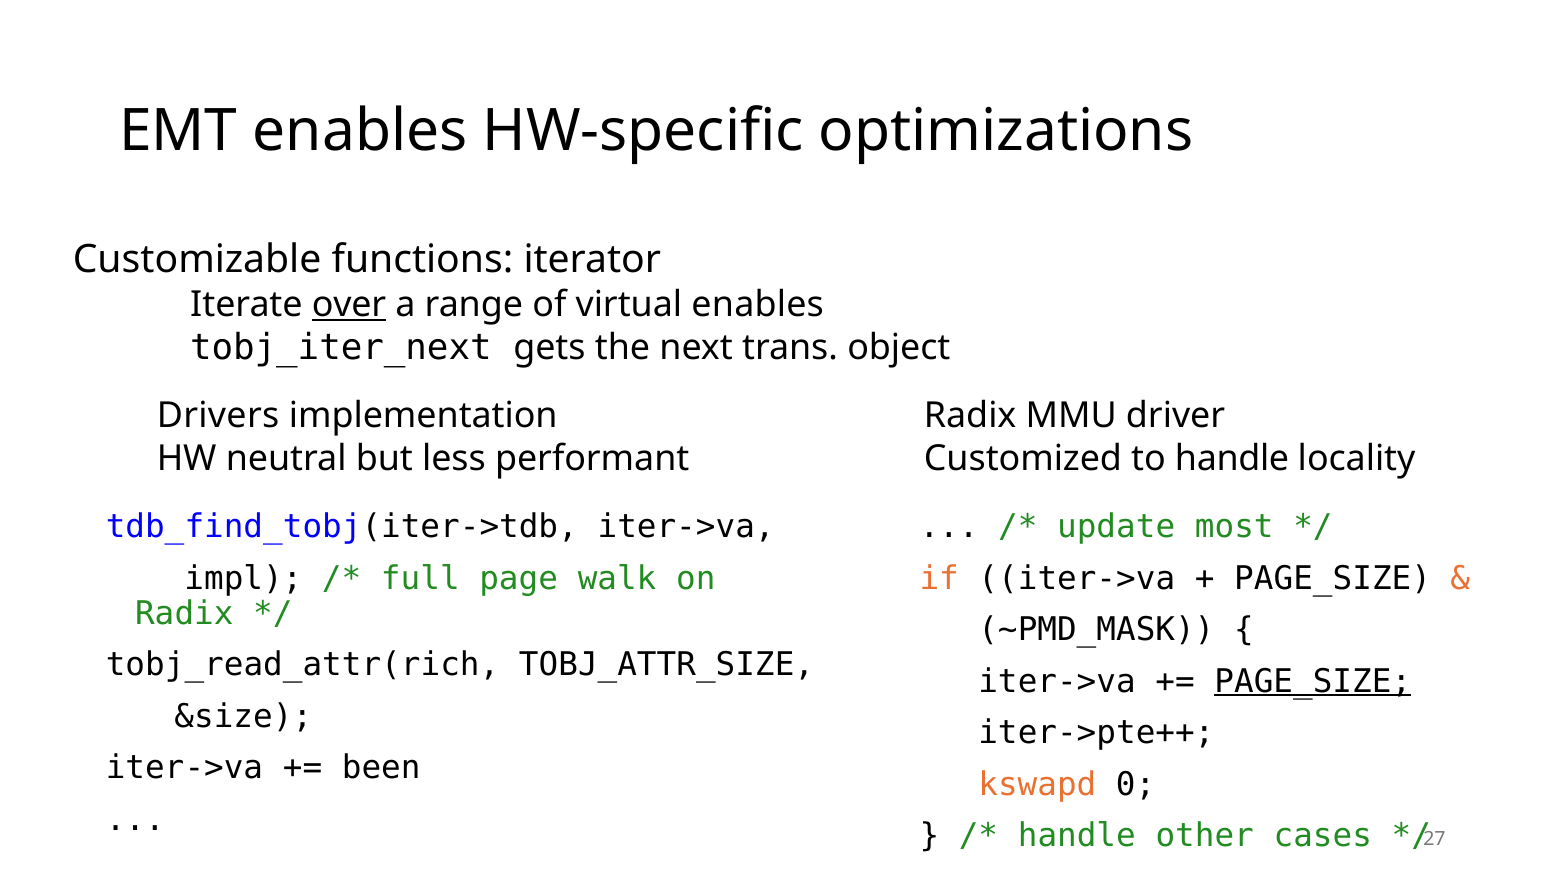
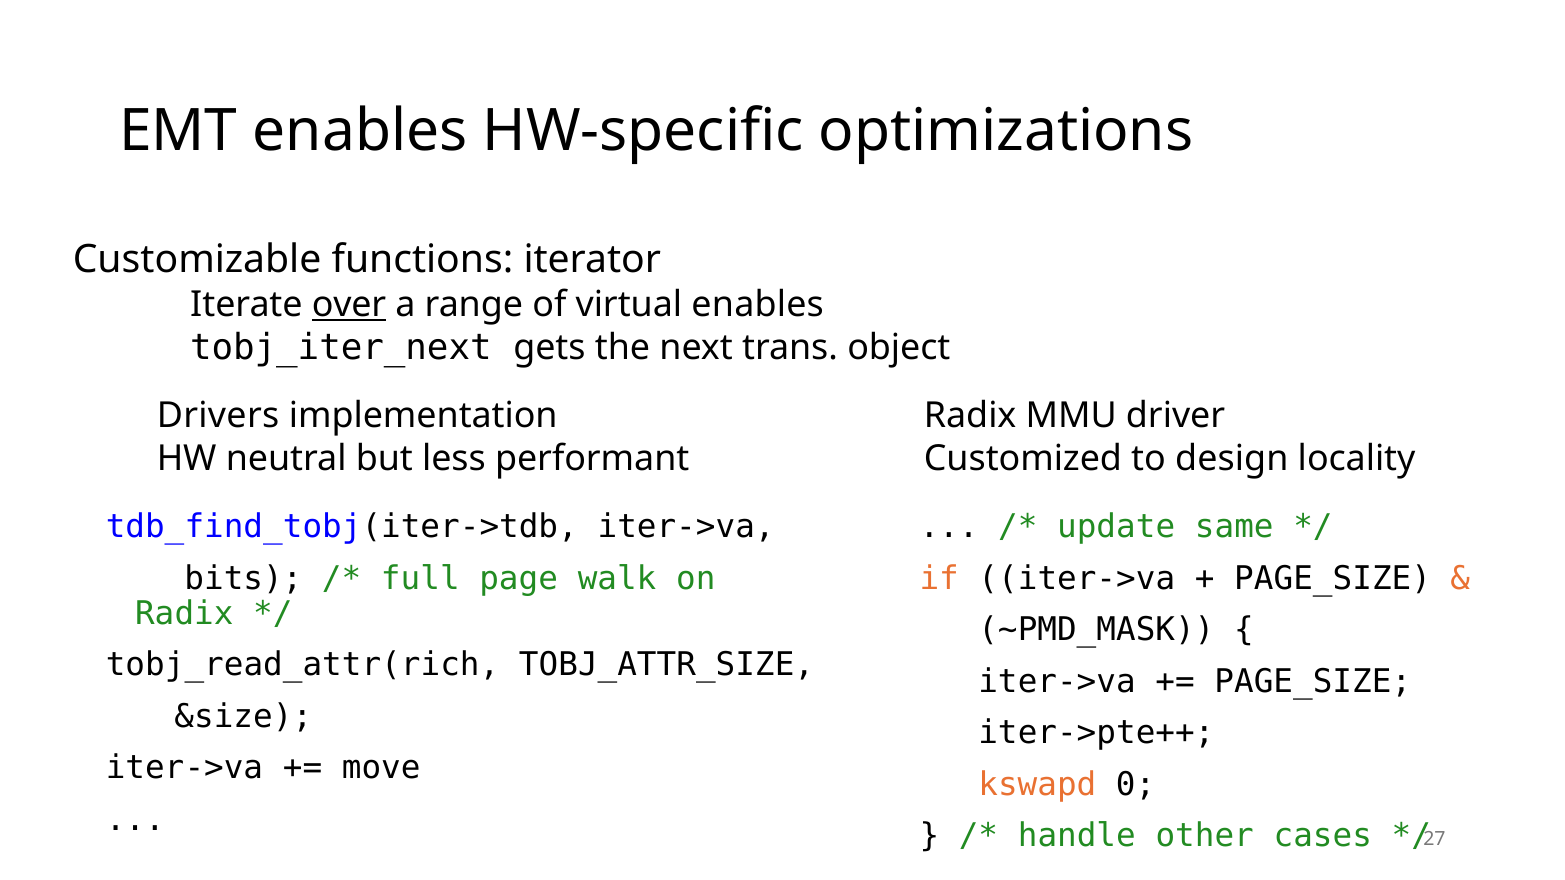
to handle: handle -> design
most: most -> same
impl: impl -> bits
PAGE_SIZE at (1313, 682) underline: present -> none
been: been -> move
